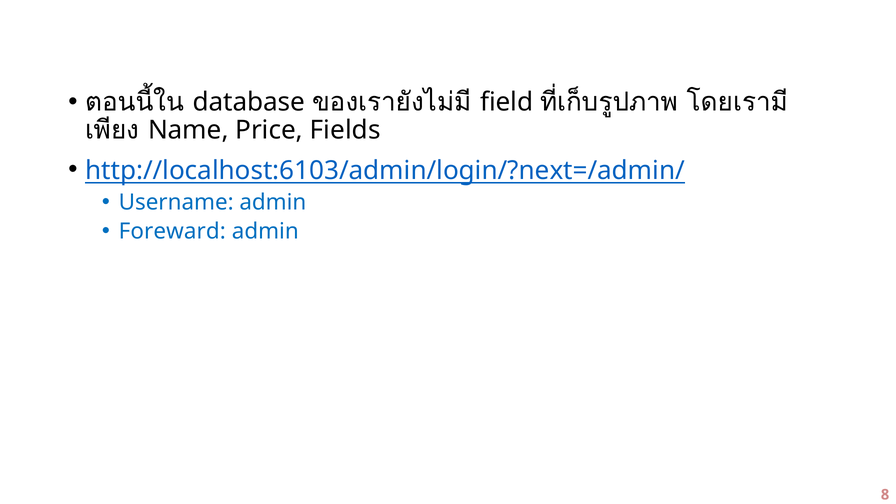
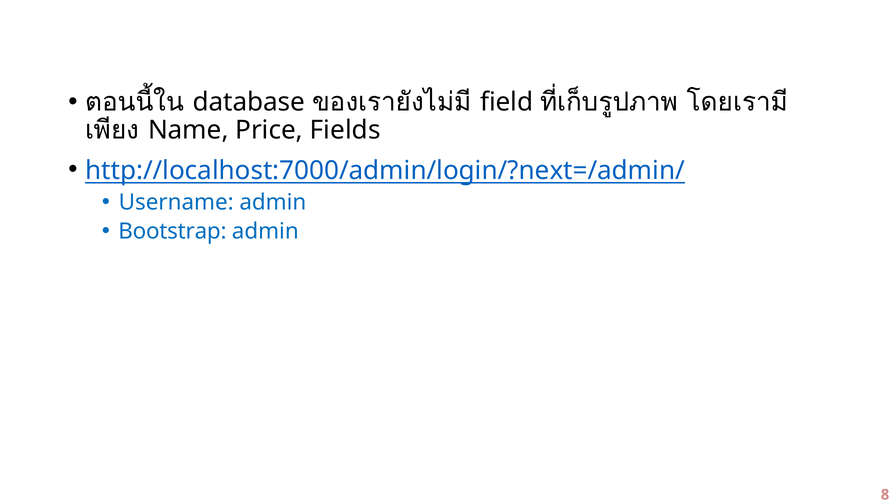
http://localhost:6103/admin/login/?next=/admin/: http://localhost:6103/admin/login/?next=/admin/ -> http://localhost:7000/admin/login/?next=/admin/
Foreward: Foreward -> Bootstrap
